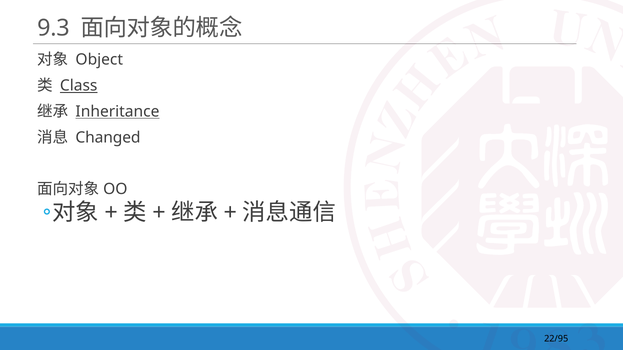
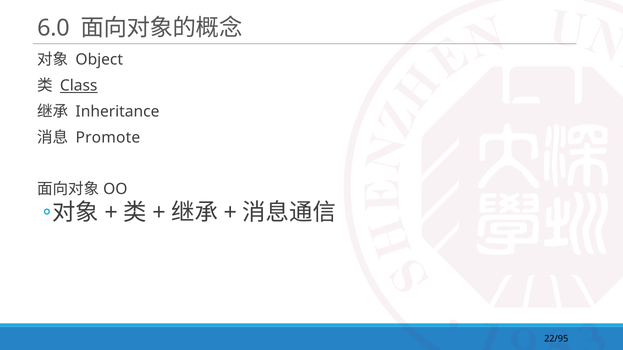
9.3: 9.3 -> 6.0
Inheritance underline: present -> none
Changed: Changed -> Promote
